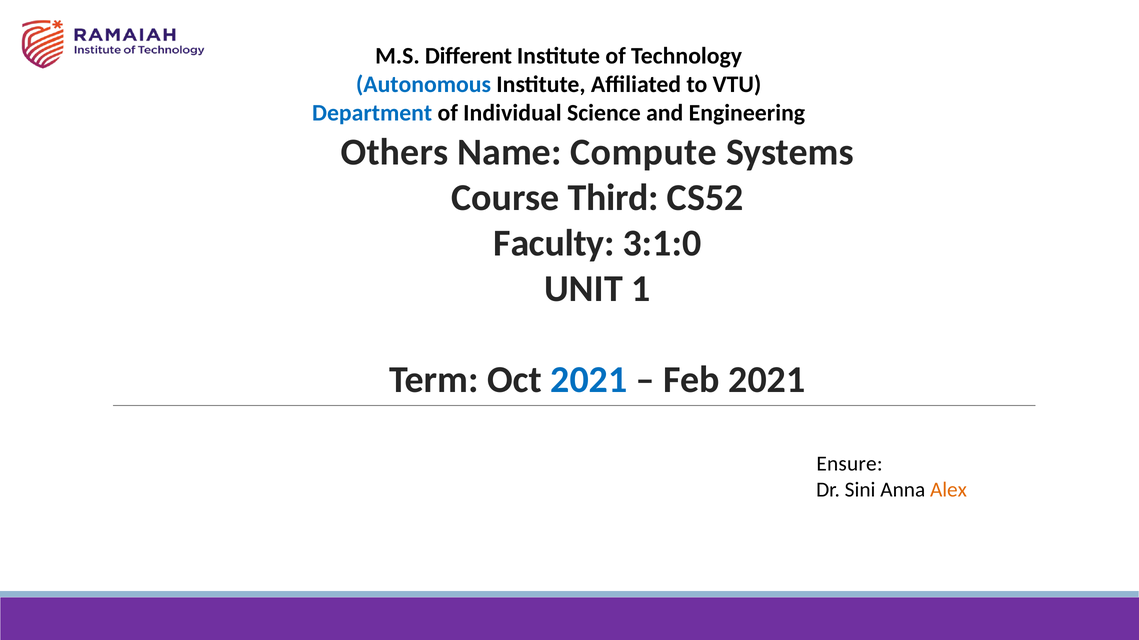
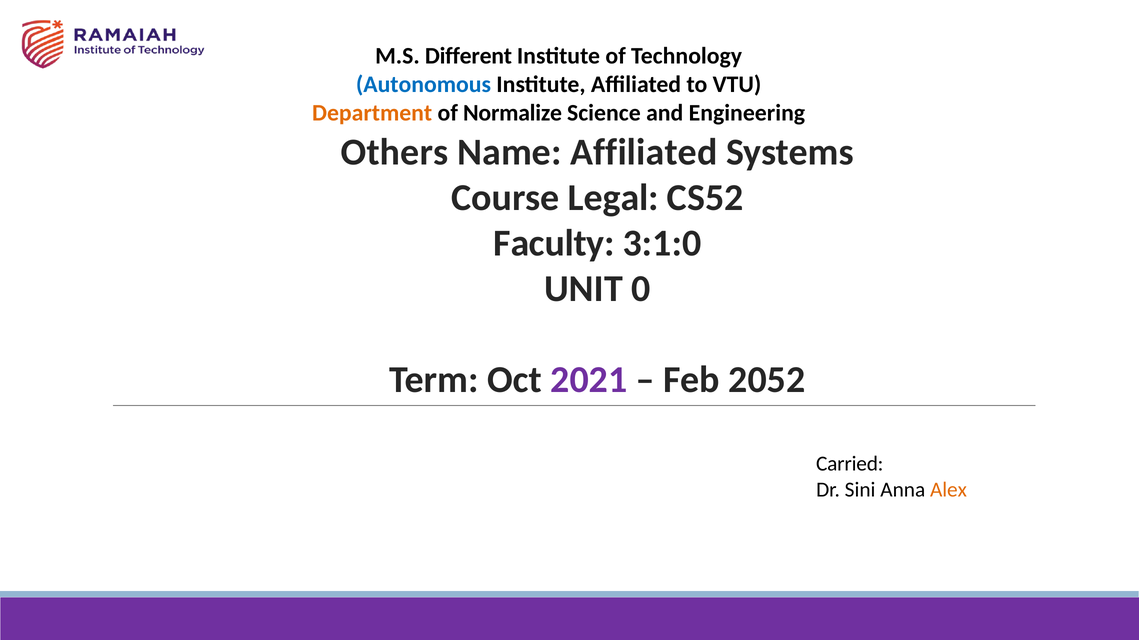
Department colour: blue -> orange
Individual: Individual -> Normalize
Name Compute: Compute -> Affiliated
Third: Third -> Legal
1: 1 -> 0
2021 at (589, 380) colour: blue -> purple
Feb 2021: 2021 -> 2052
Ensure: Ensure -> Carried
